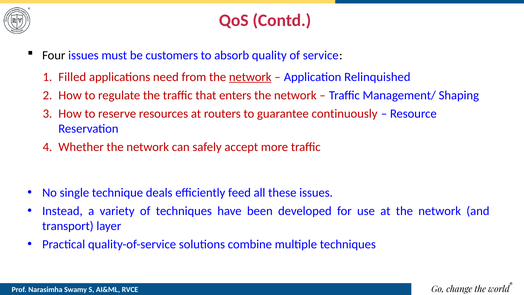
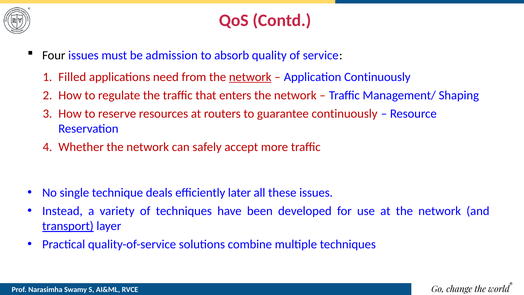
customers: customers -> admission
Application Relinquished: Relinquished -> Continuously
feed: feed -> later
transport underline: none -> present
